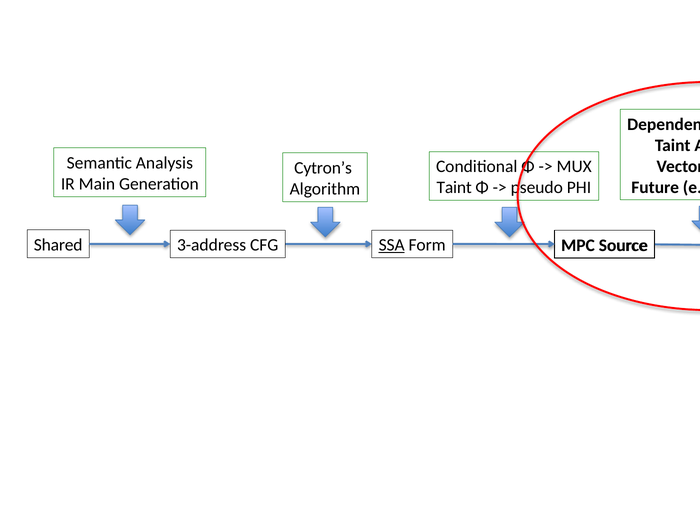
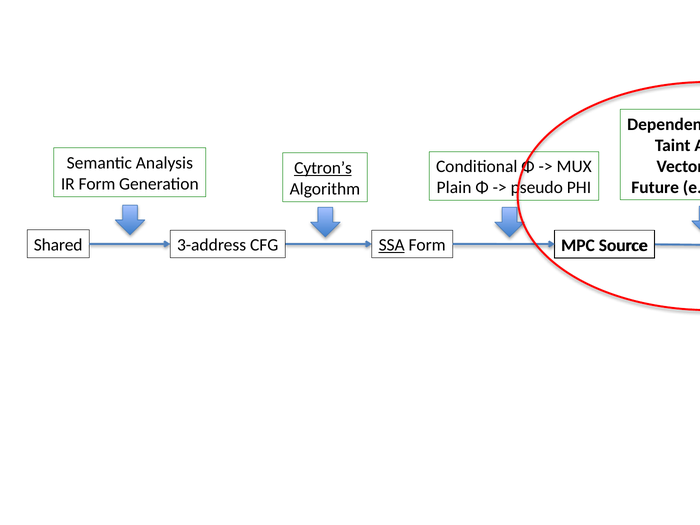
Cytron’s underline: none -> present
IR Main: Main -> Form
Taint at (454, 188): Taint -> Plain
